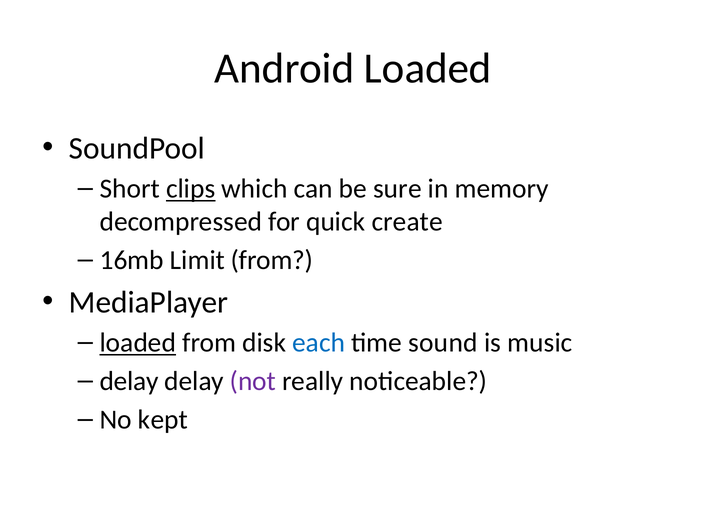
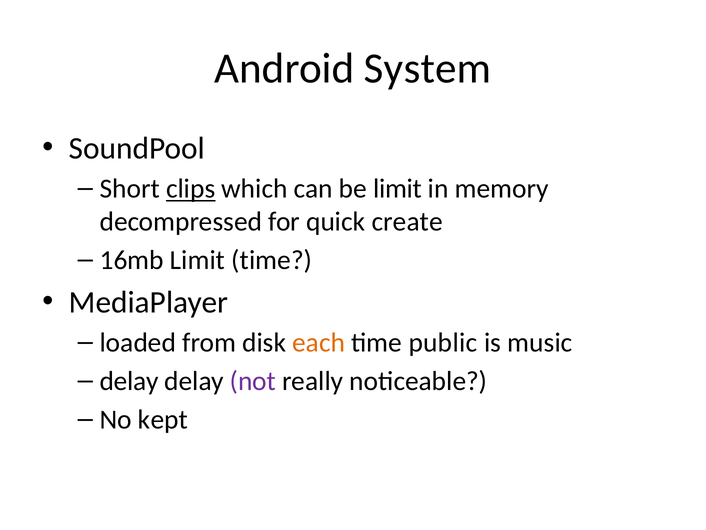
Android Loaded: Loaded -> System
be sure: sure -> limit
Limit from: from -> time
loaded at (138, 342) underline: present -> none
each colour: blue -> orange
sound: sound -> public
